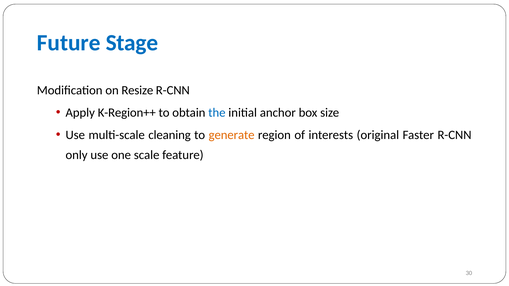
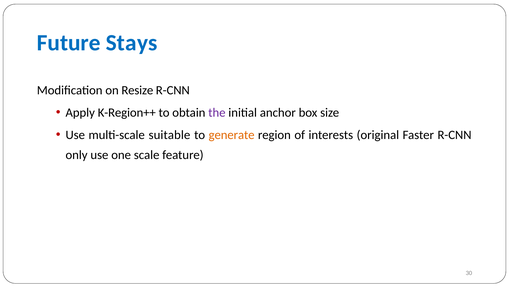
Stage: Stage -> Stays
the colour: blue -> purple
cleaning: cleaning -> suitable
